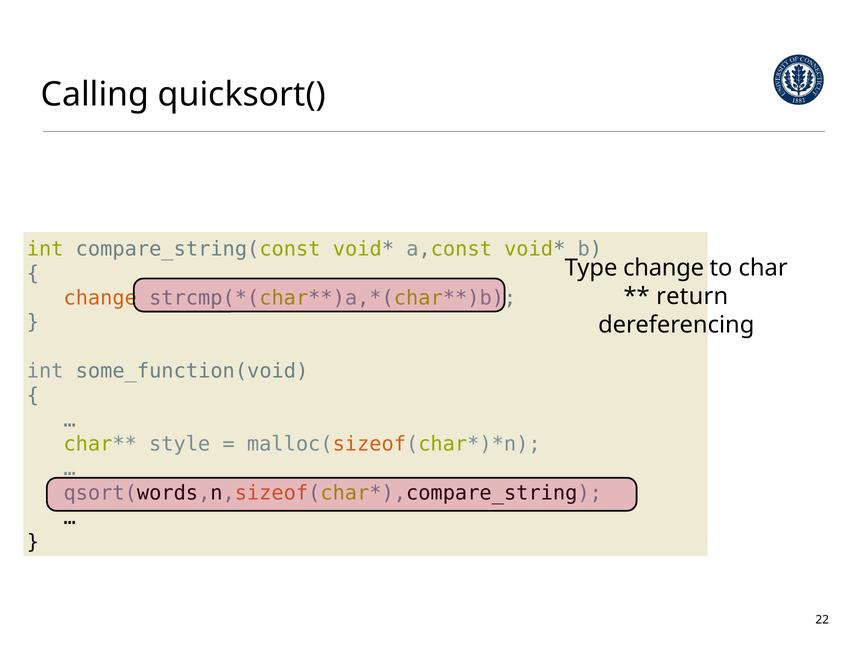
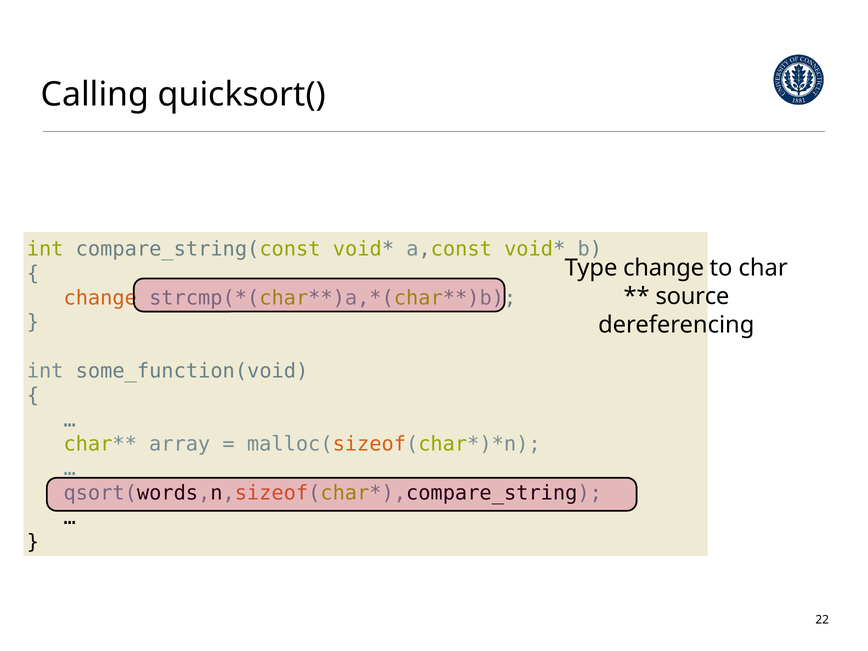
return: return -> source
style: style -> array
